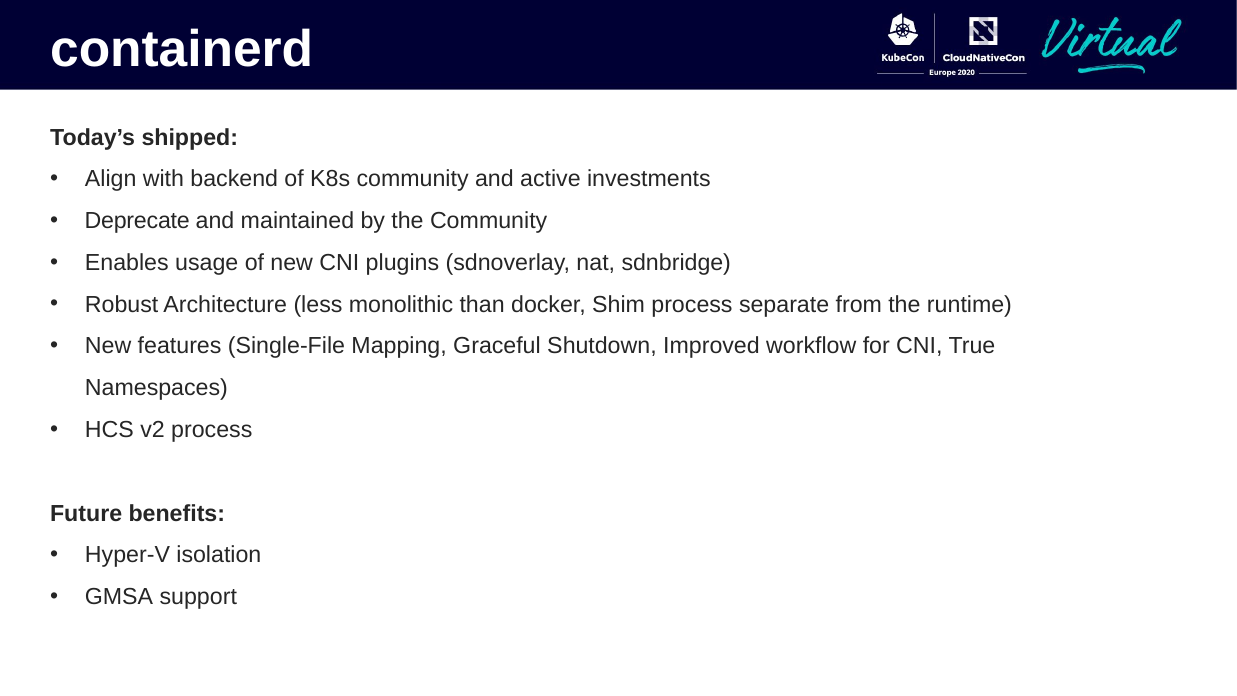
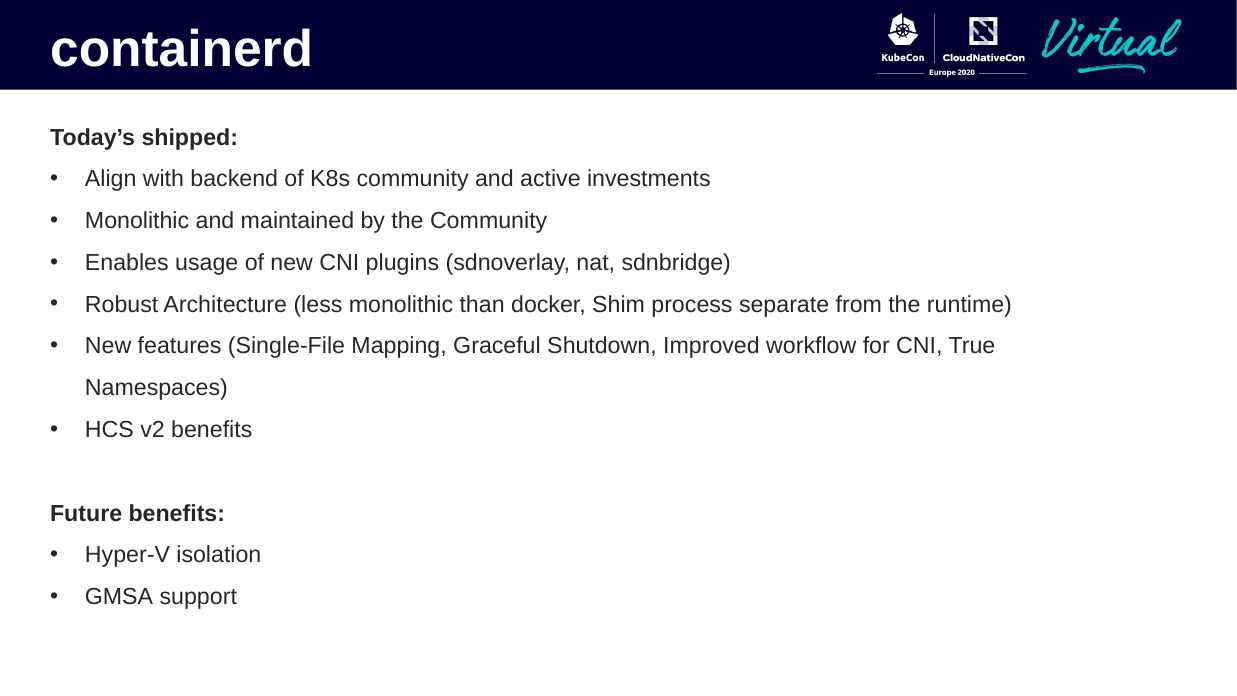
Deprecate at (137, 221): Deprecate -> Monolithic
v2 process: process -> benefits
